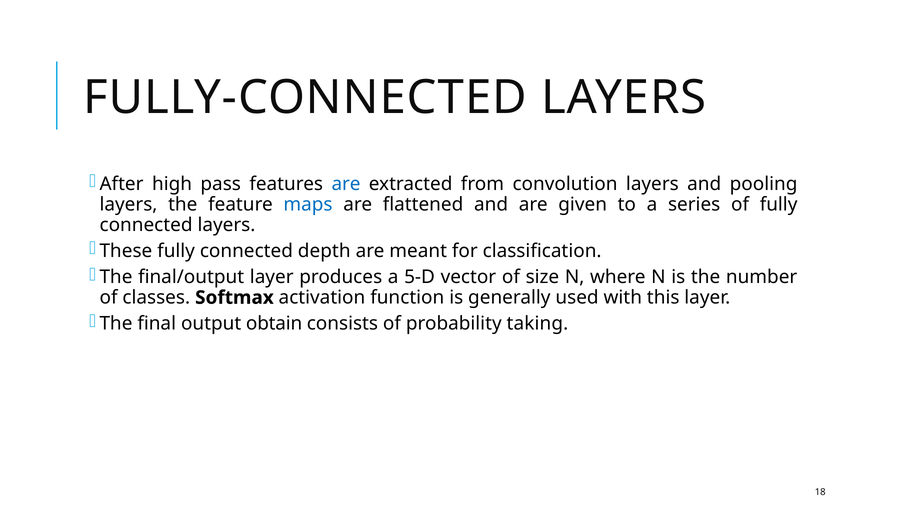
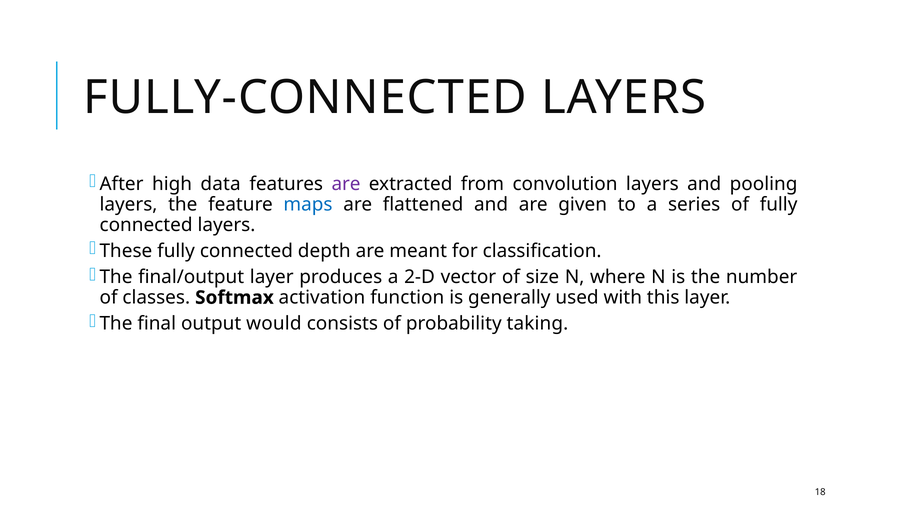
pass: pass -> data
are at (346, 184) colour: blue -> purple
5-D: 5-D -> 2-D
obtain: obtain -> would
